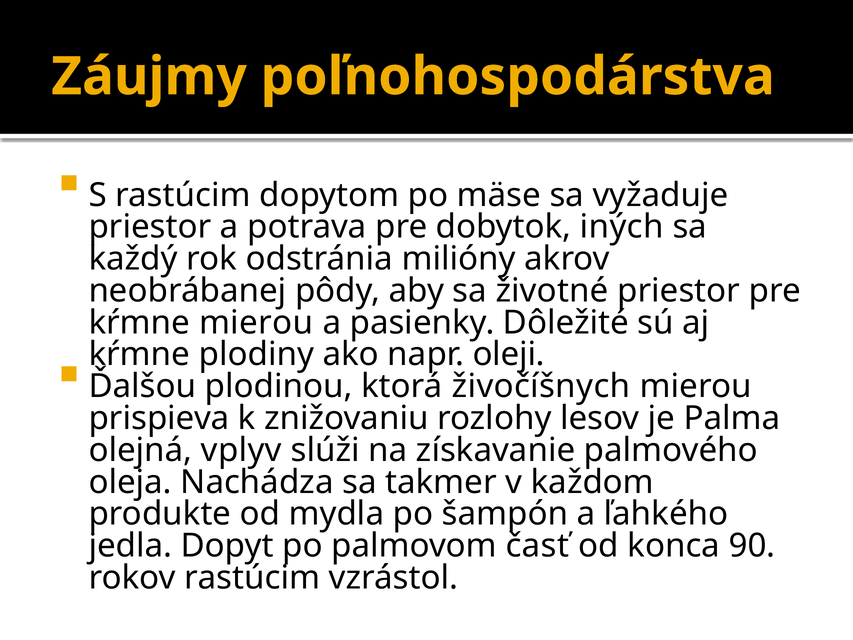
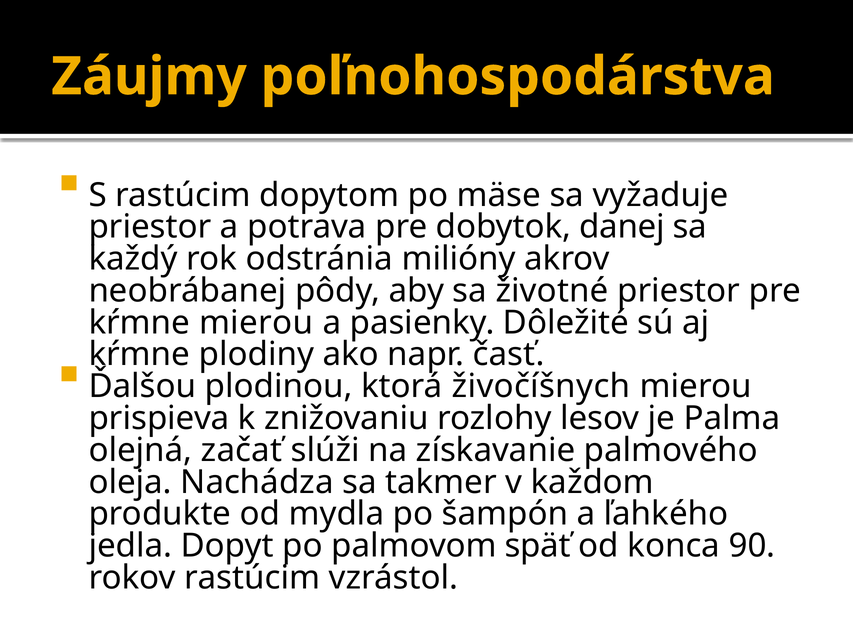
iných: iných -> danej
oleji: oleji -> časť
vplyv: vplyv -> začať
časť: časť -> späť
